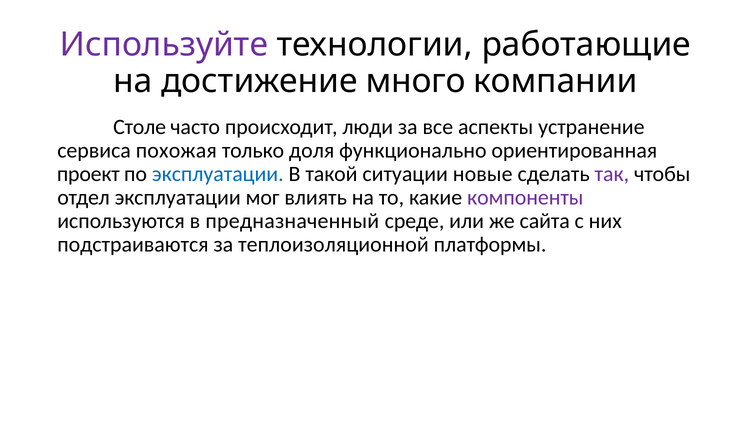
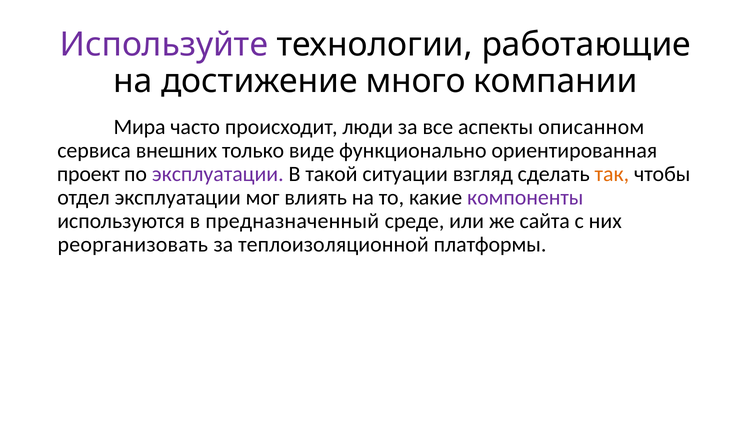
Столе: Столе -> Мира
устранение: устранение -> описанном
похожая: похожая -> внешних
доля: доля -> виде
эксплуатации at (218, 174) colour: blue -> purple
новые: новые -> взгляд
так colour: purple -> orange
подстраиваются: подстраиваются -> реорганизовать
